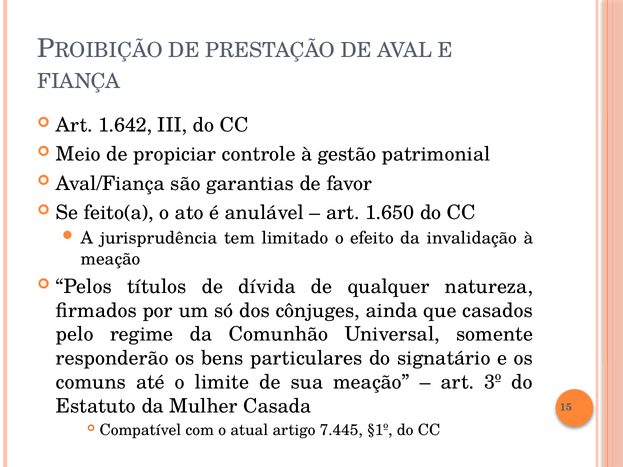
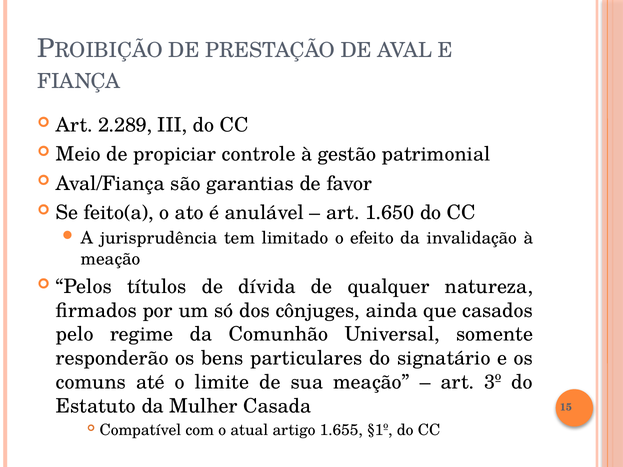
1.642: 1.642 -> 2.289
7.445: 7.445 -> 1.655
